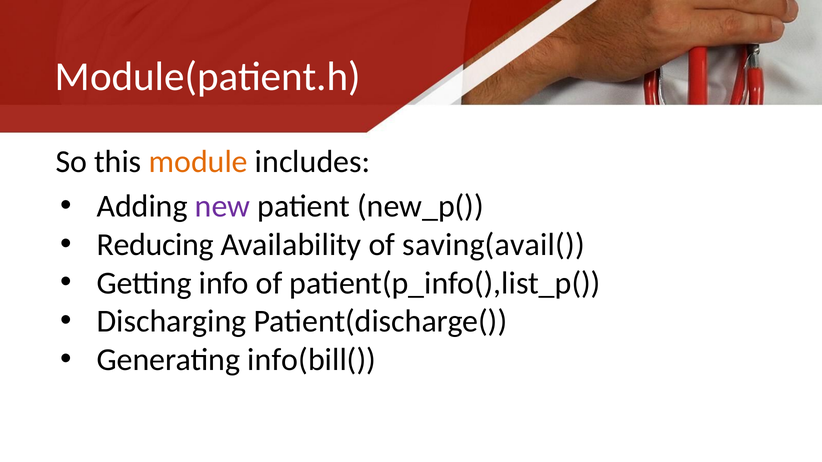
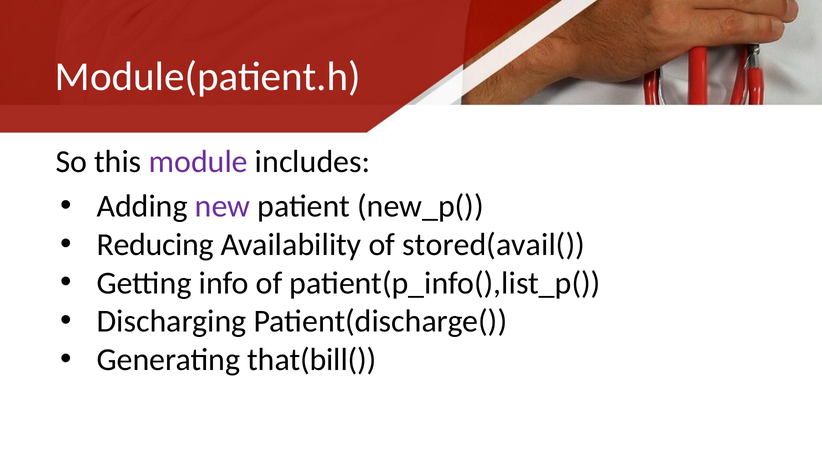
module colour: orange -> purple
saving(avail(: saving(avail( -> stored(avail(
info(bill(: info(bill( -> that(bill(
